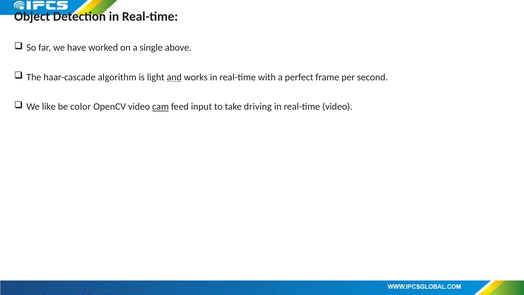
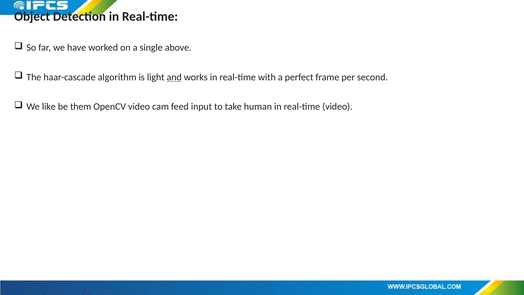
color: color -> them
cam underline: present -> none
driving: driving -> human
